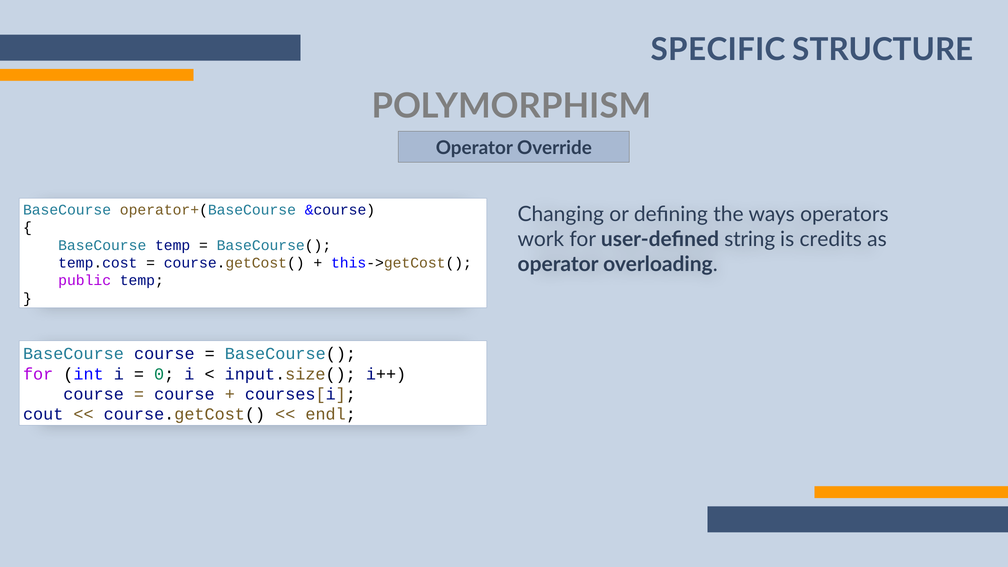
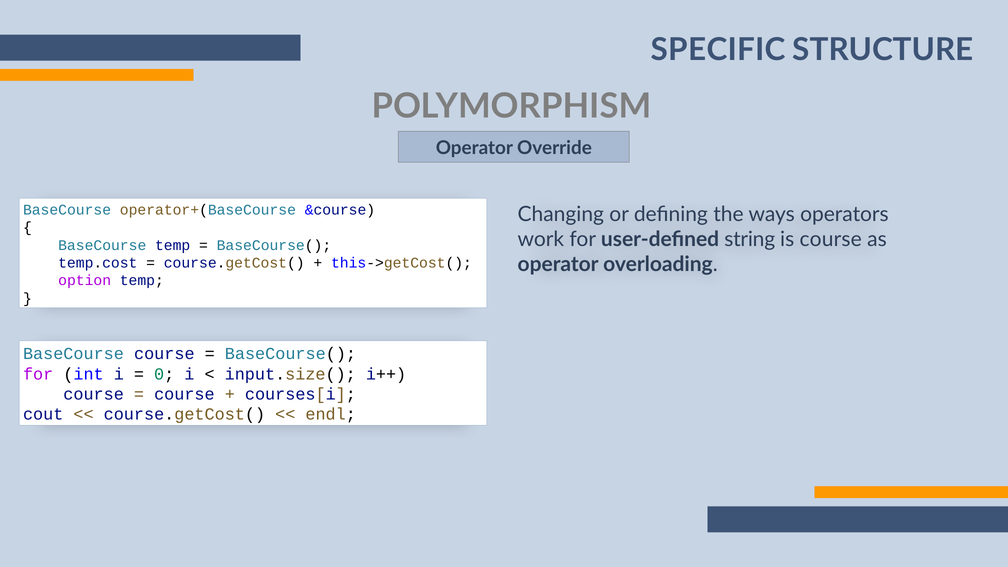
is credits: credits -> course
public: public -> option
